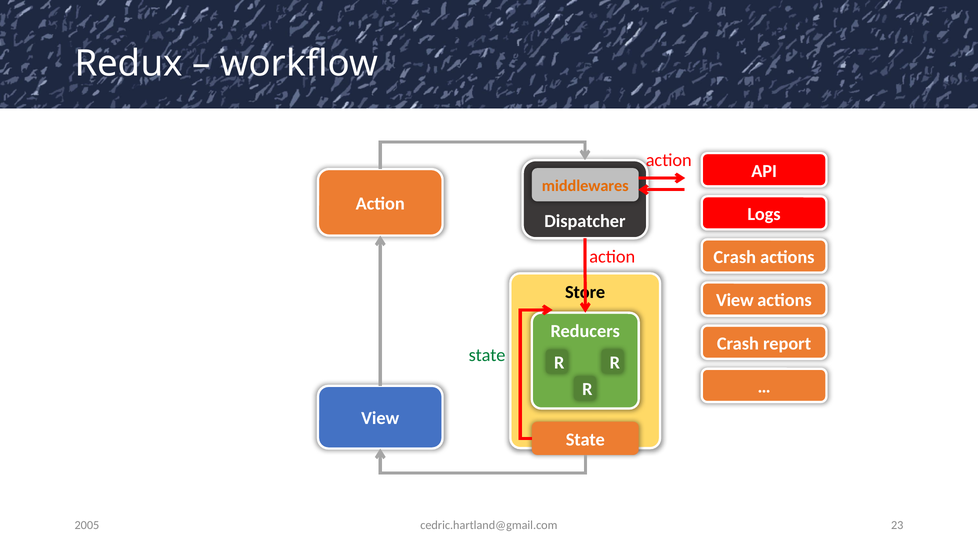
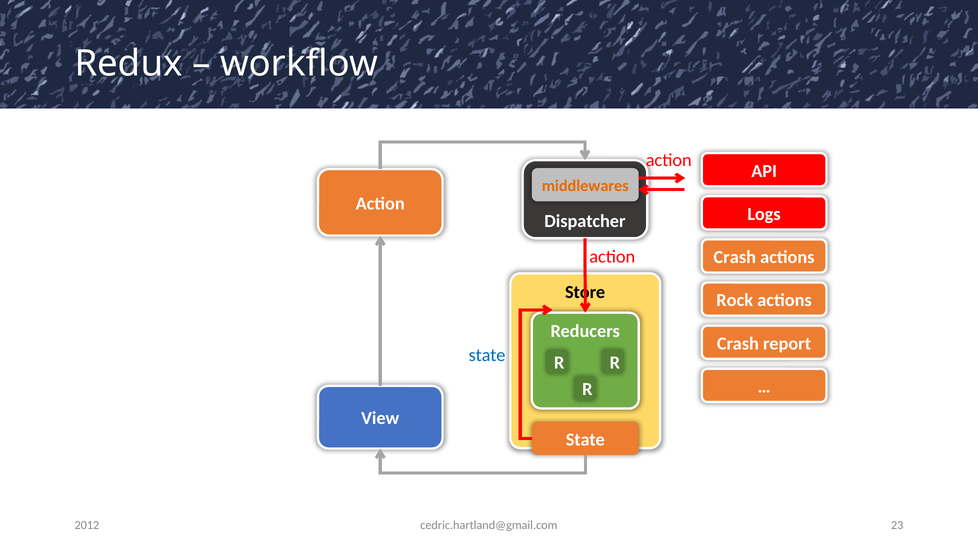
View at (735, 300): View -> Rock
state at (487, 355) colour: green -> blue
2005: 2005 -> 2012
